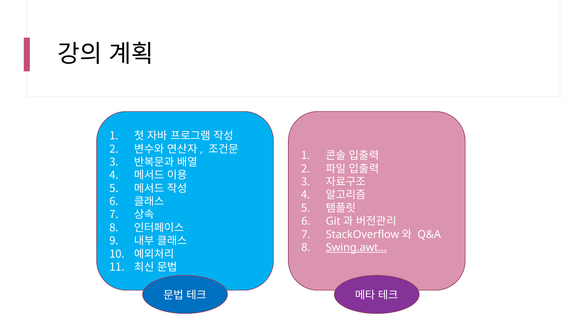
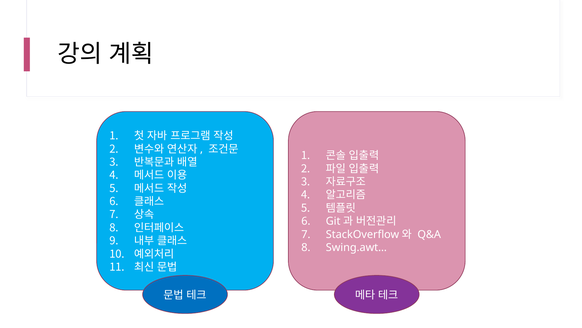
Swing.awt… underline: present -> none
